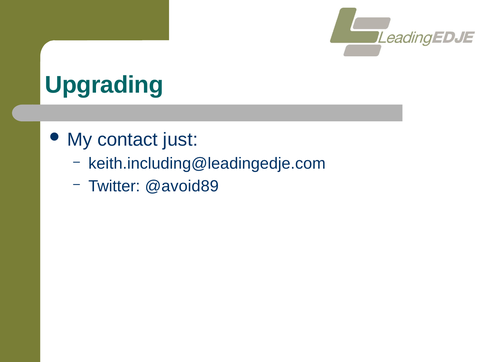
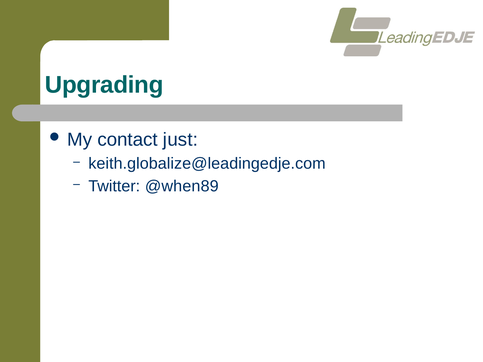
keith.including@leadingedje.com: keith.including@leadingedje.com -> keith.globalize@leadingedje.com
@avoid89: @avoid89 -> @when89
